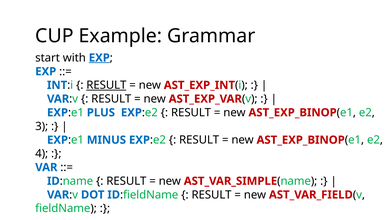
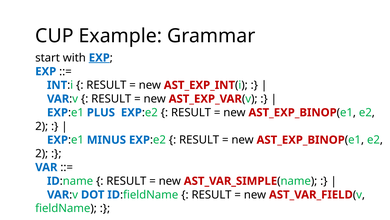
RESULT at (106, 85) underline: present -> none
3 at (42, 126): 3 -> 2
4 at (42, 153): 4 -> 2
